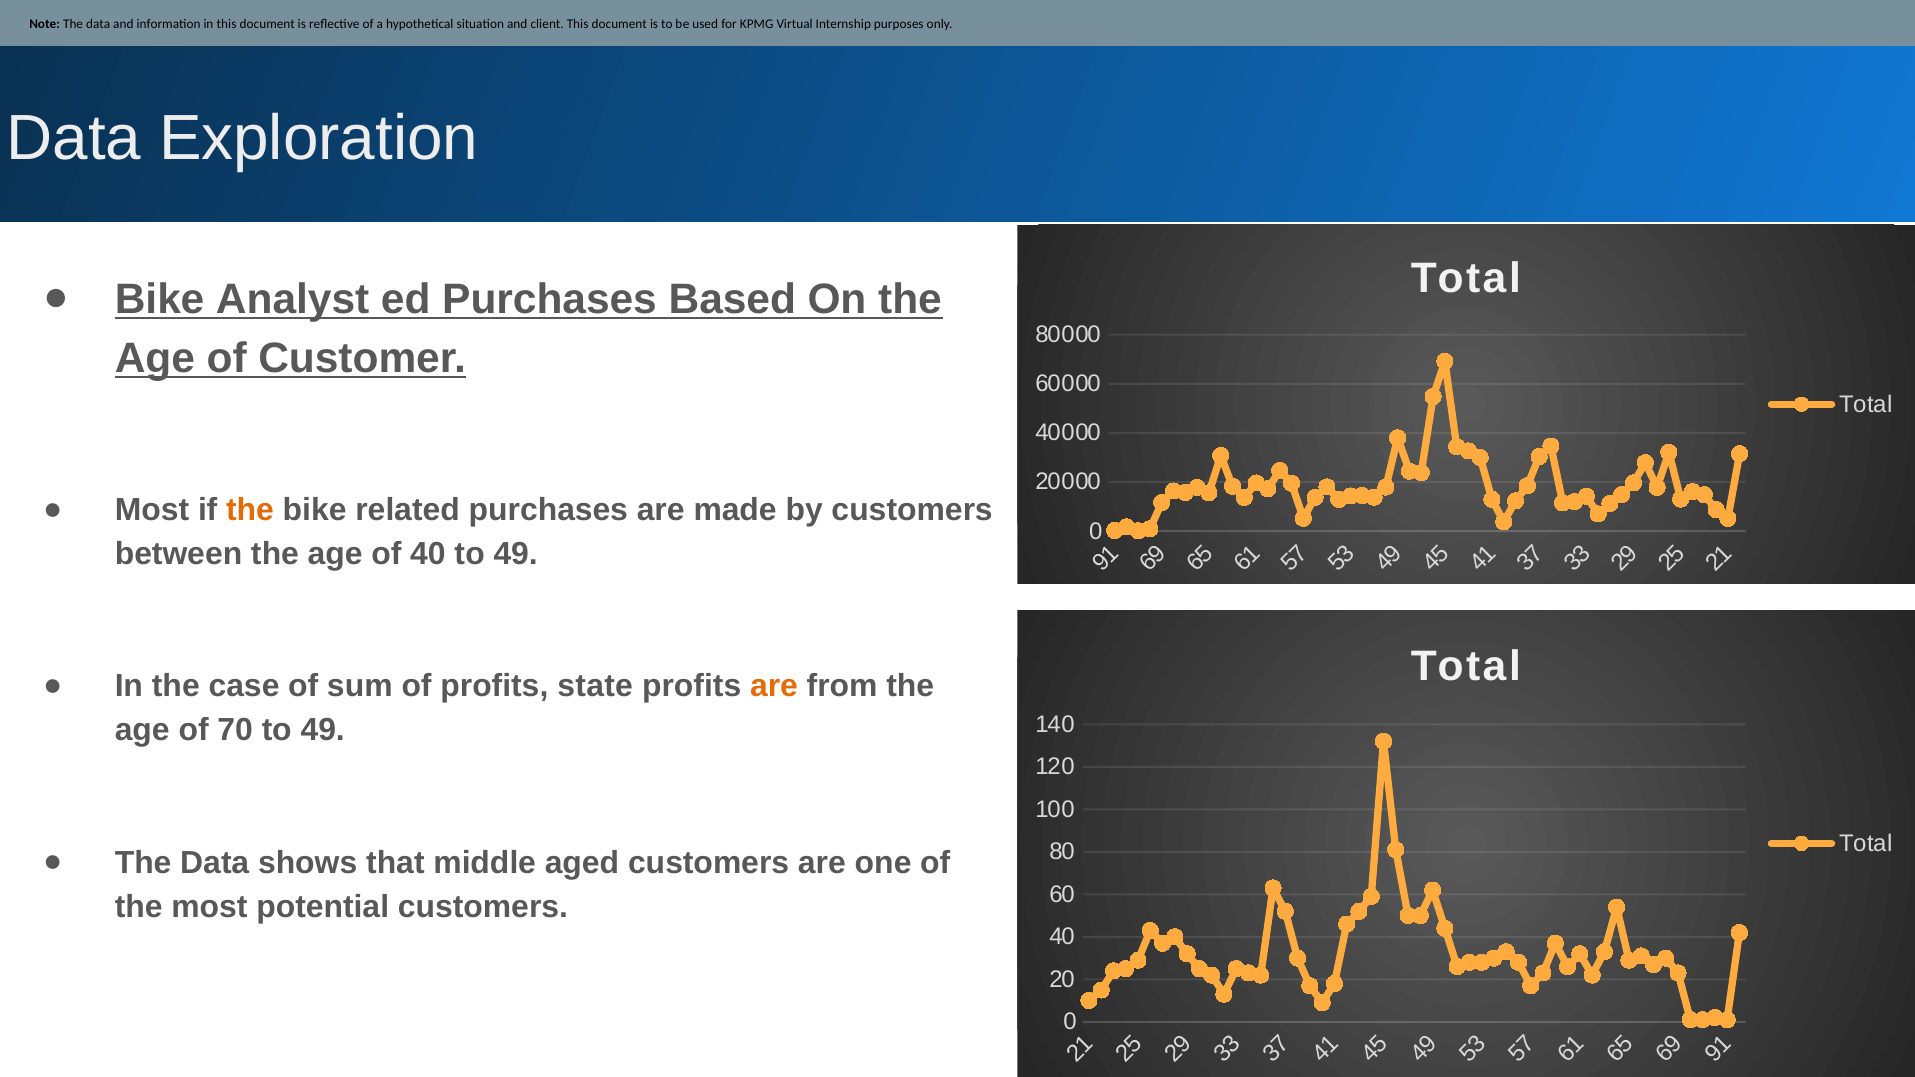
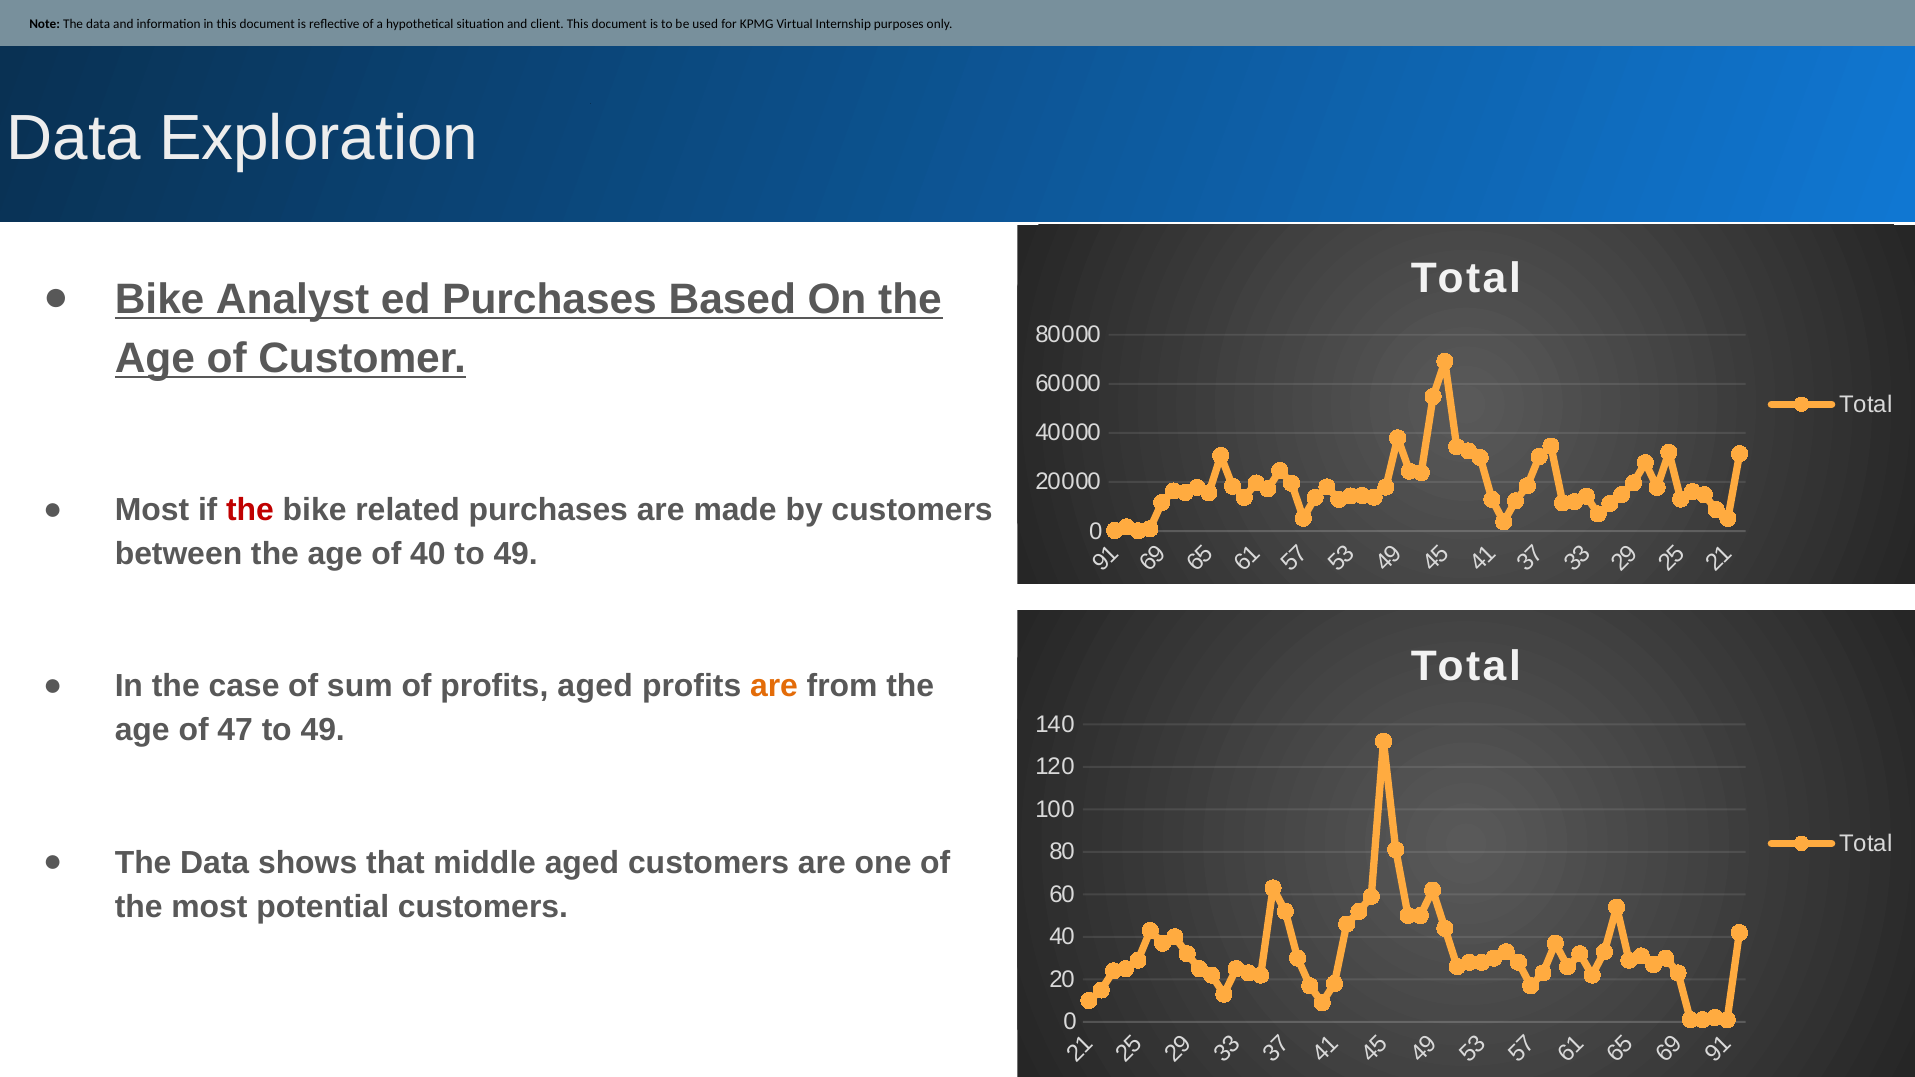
the at (250, 510) colour: orange -> red
profits state: state -> aged
70: 70 -> 47
